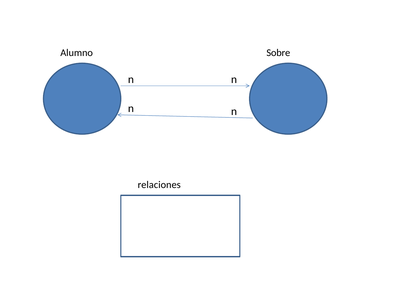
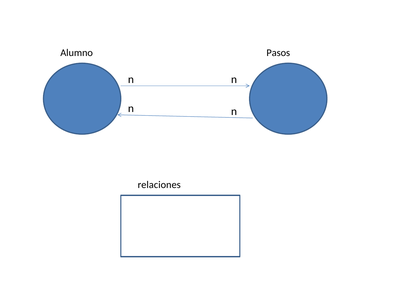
Sobre: Sobre -> Pasos
